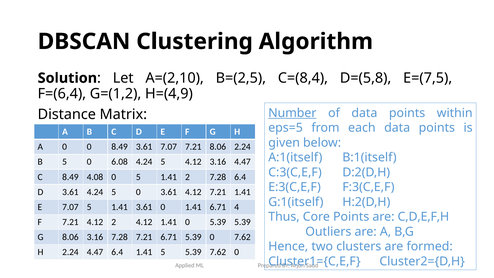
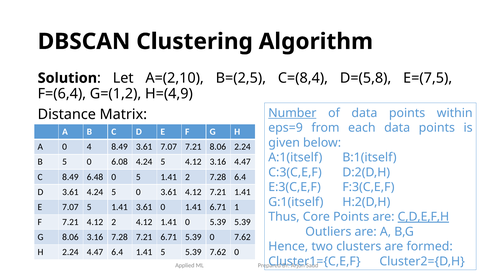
eps=5: eps=5 -> eps=9
0 0: 0 -> 4
4.08: 4.08 -> 6.48
4: 4 -> 1
C,D,E,F,H underline: none -> present
